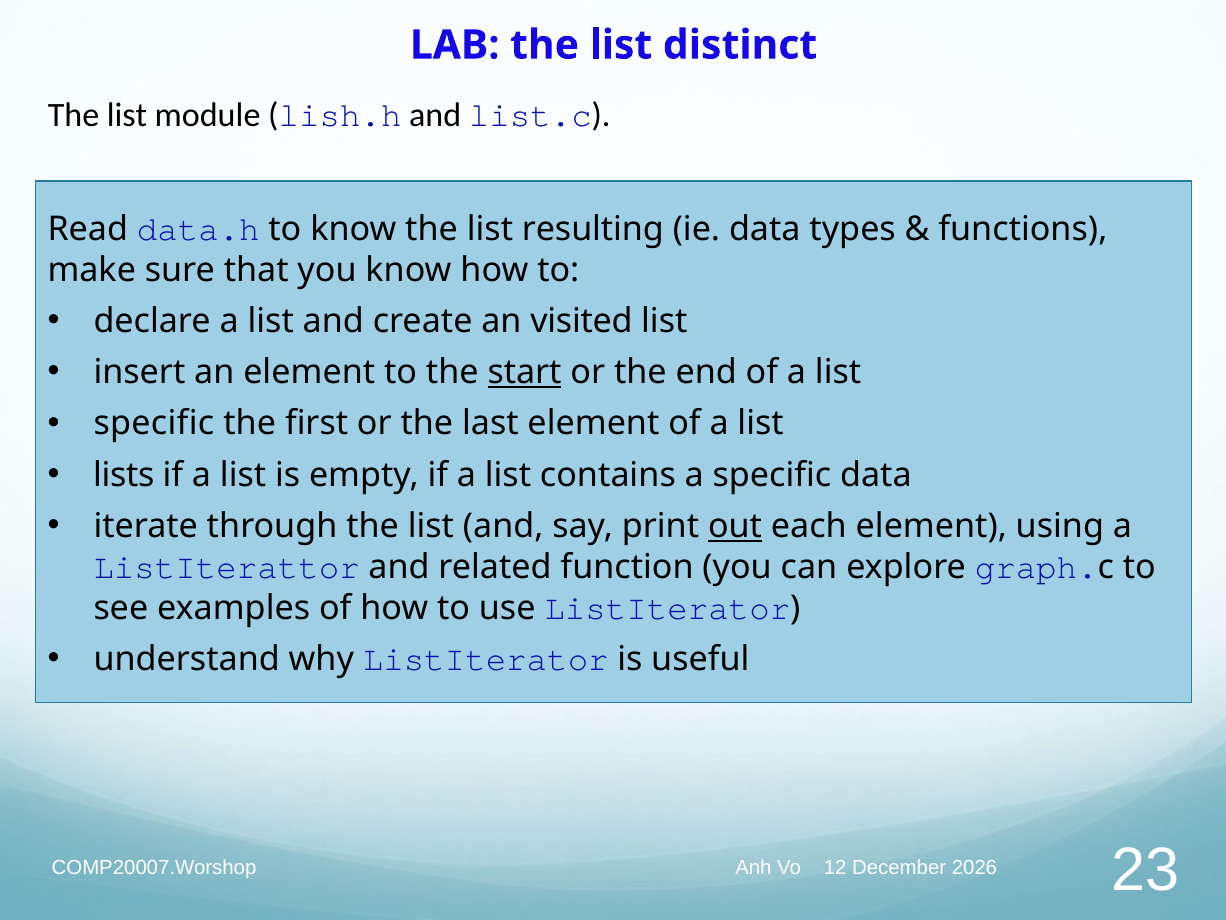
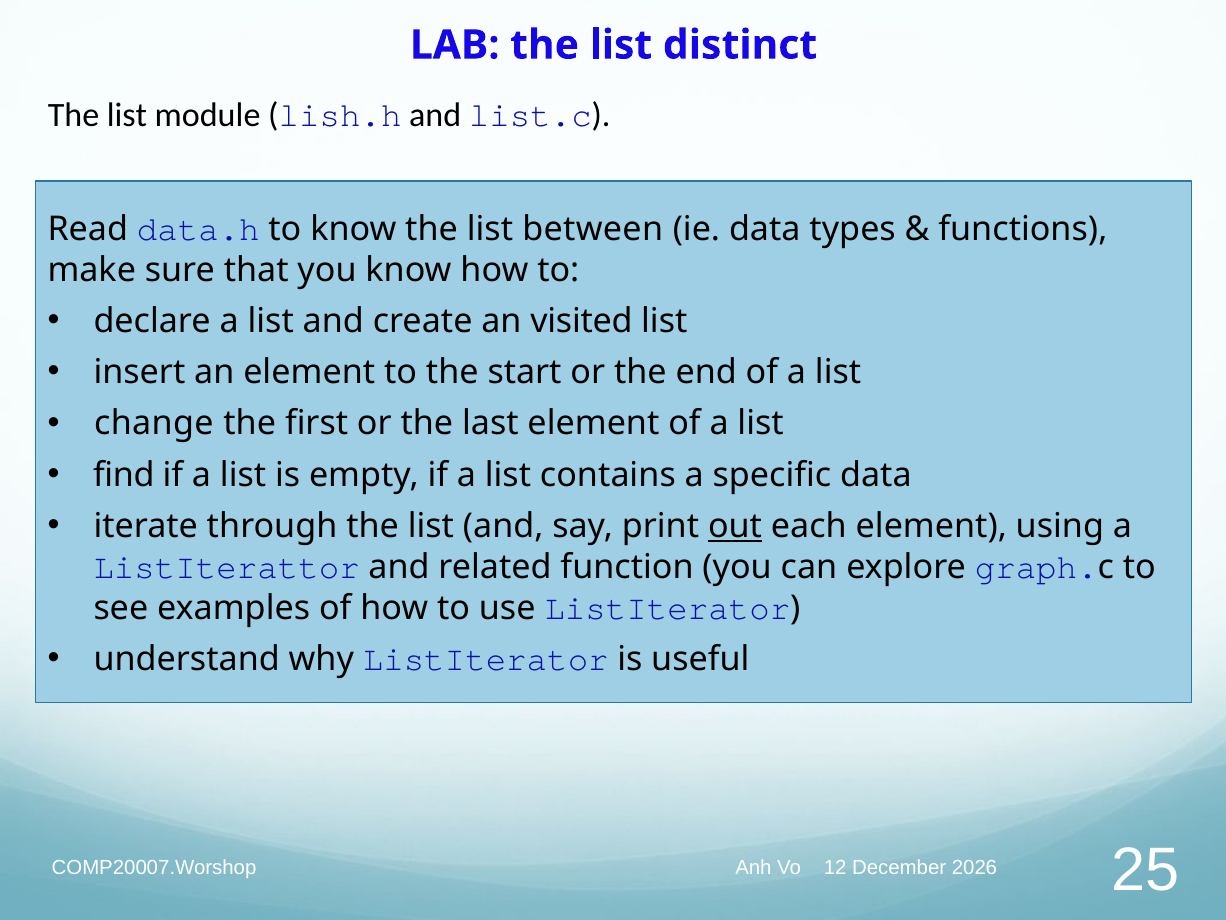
resulting: resulting -> between
start underline: present -> none
specific at (154, 424): specific -> change
lists: lists -> find
23: 23 -> 25
